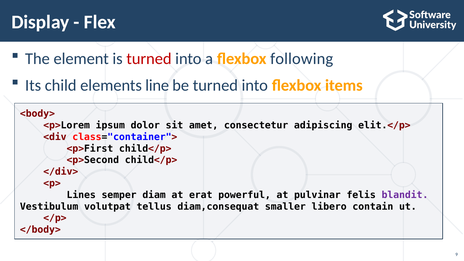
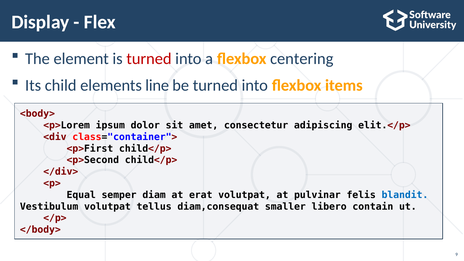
following: following -> centering
Lines: Lines -> Equal
erat powerful: powerful -> volutpat
blandit colour: purple -> blue
